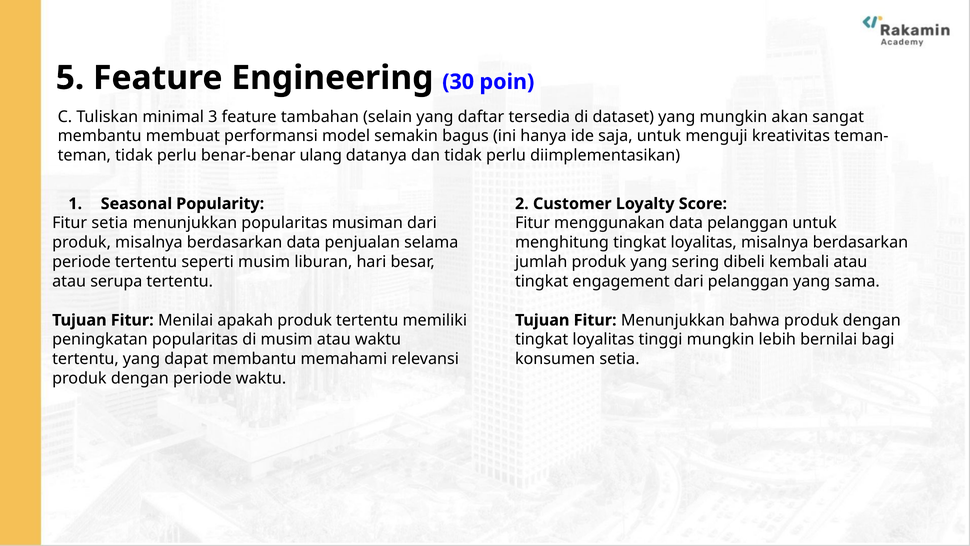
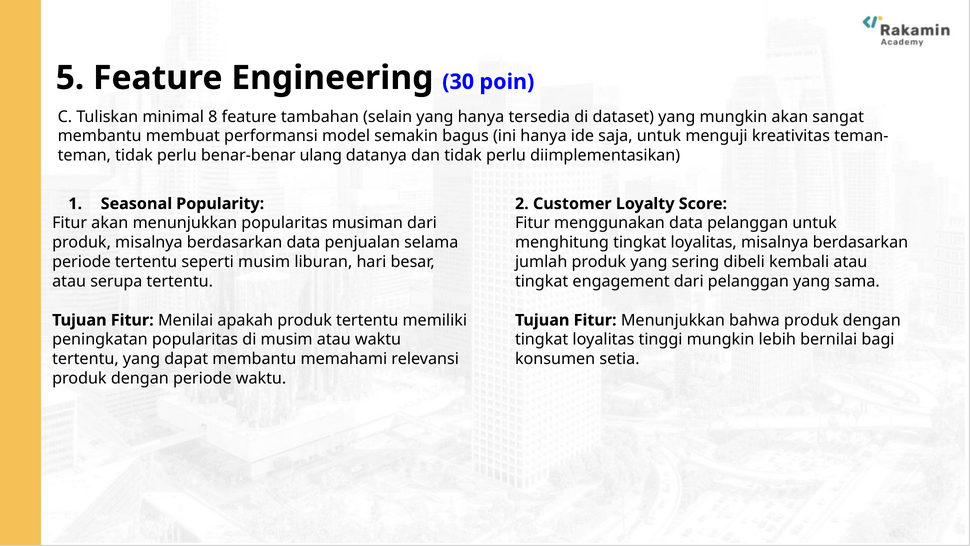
3: 3 -> 8
yang daftar: daftar -> hanya
Fitur setia: setia -> akan
